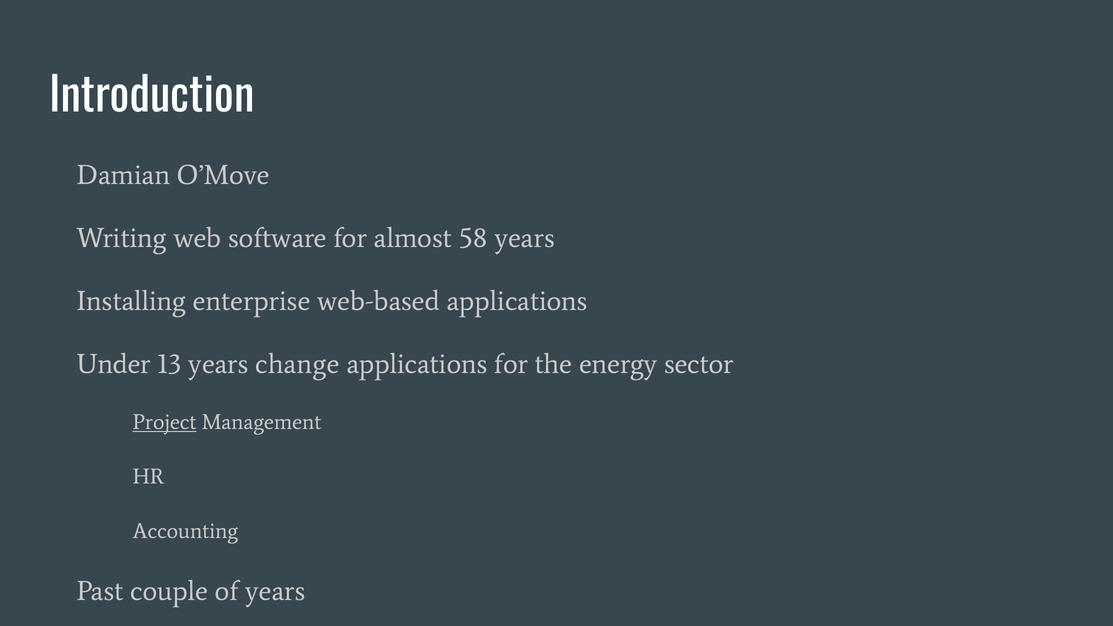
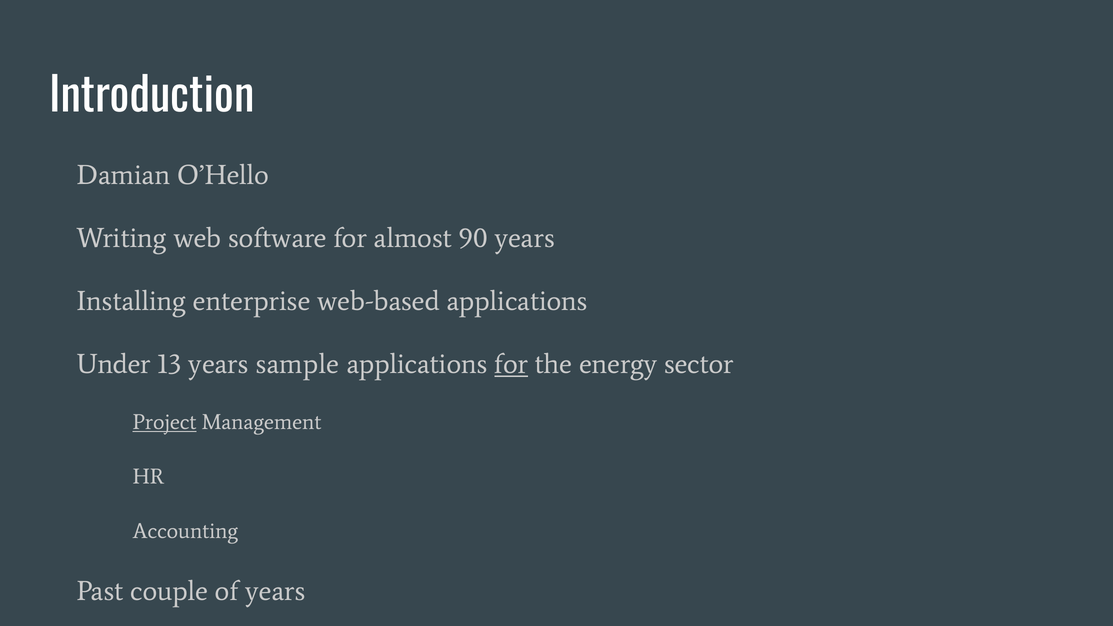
O’Move: O’Move -> O’Hello
58: 58 -> 90
change: change -> sample
for at (511, 364) underline: none -> present
